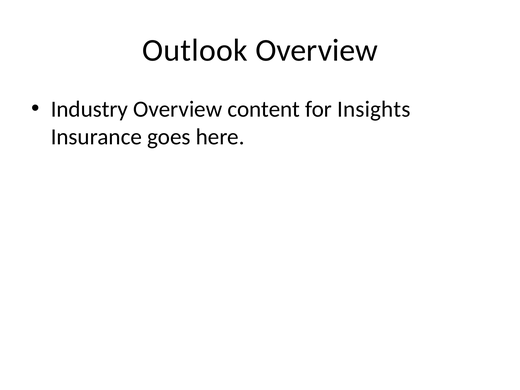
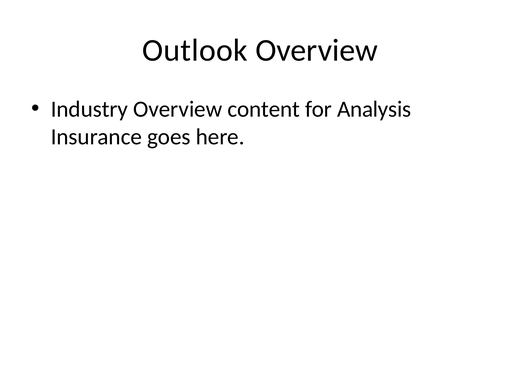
Insights: Insights -> Analysis
